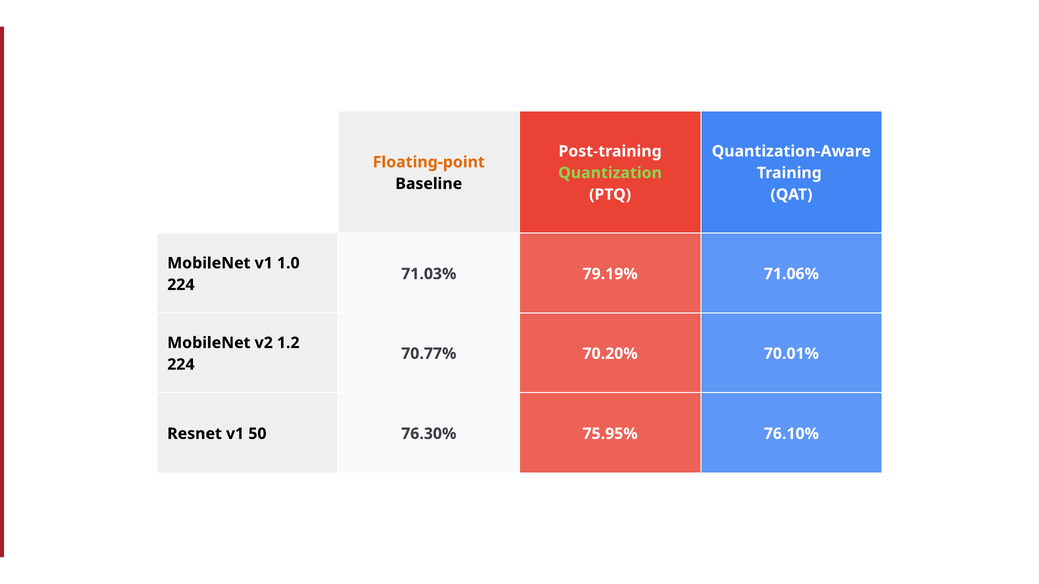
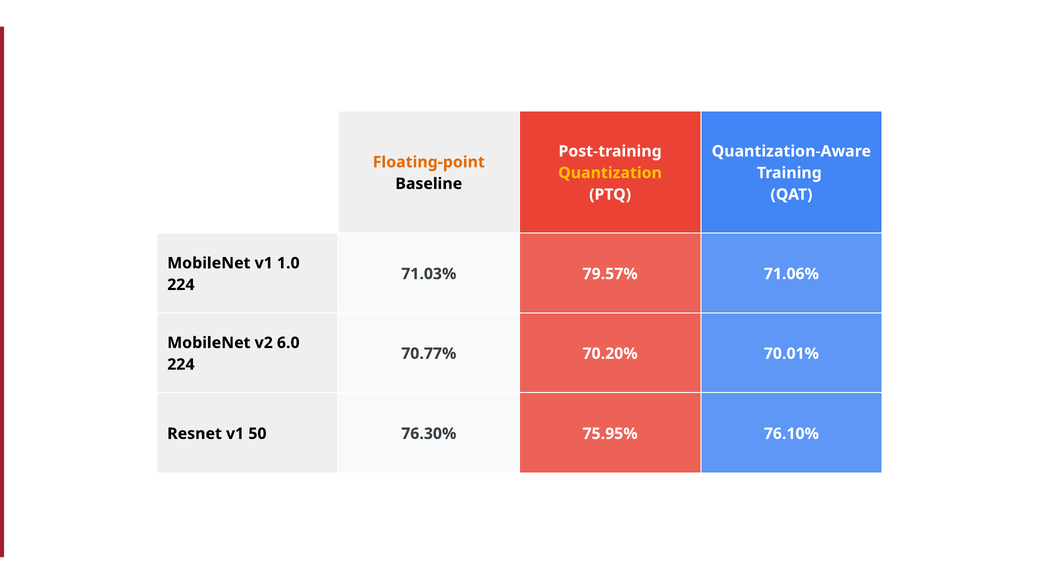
Quantization colour: light green -> yellow
79.19%: 79.19% -> 79.57%
1.2: 1.2 -> 6.0
